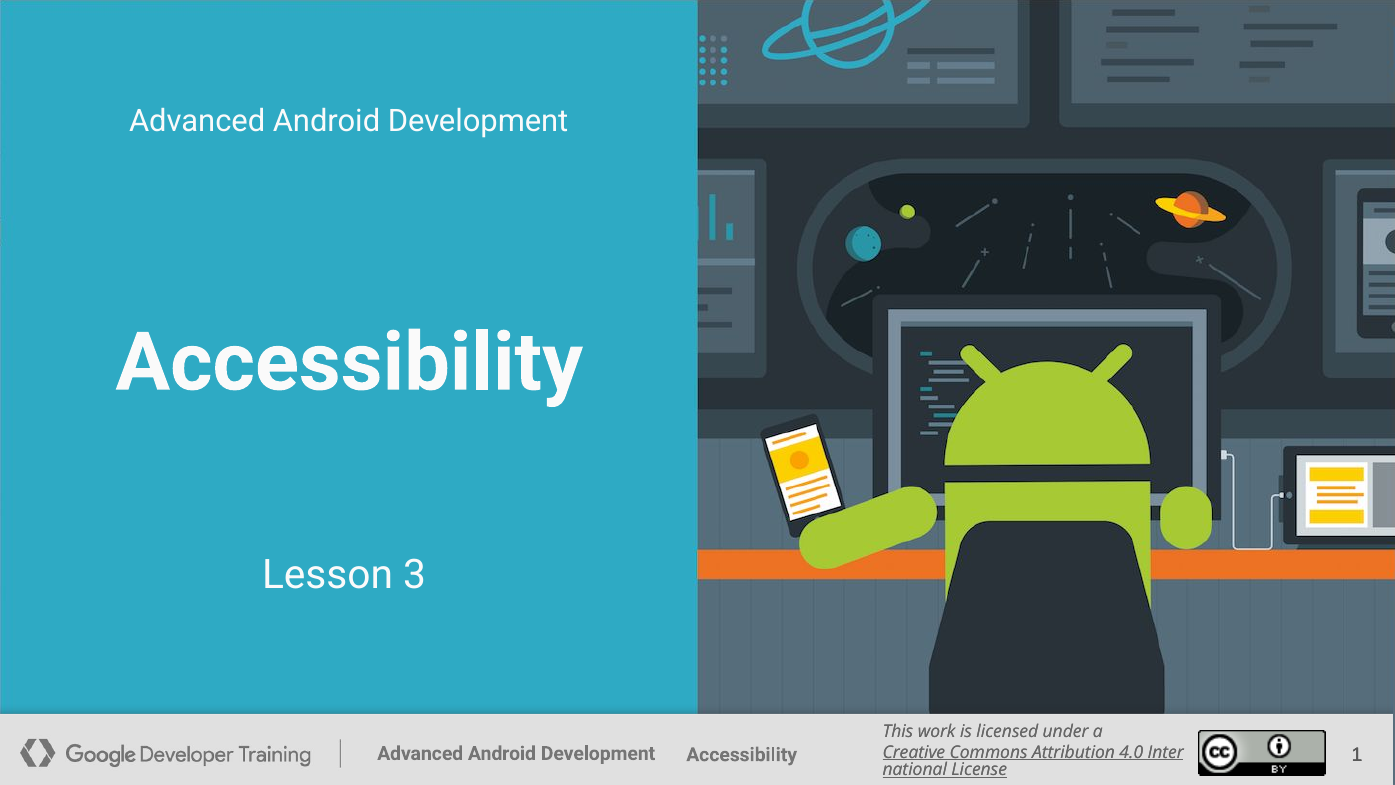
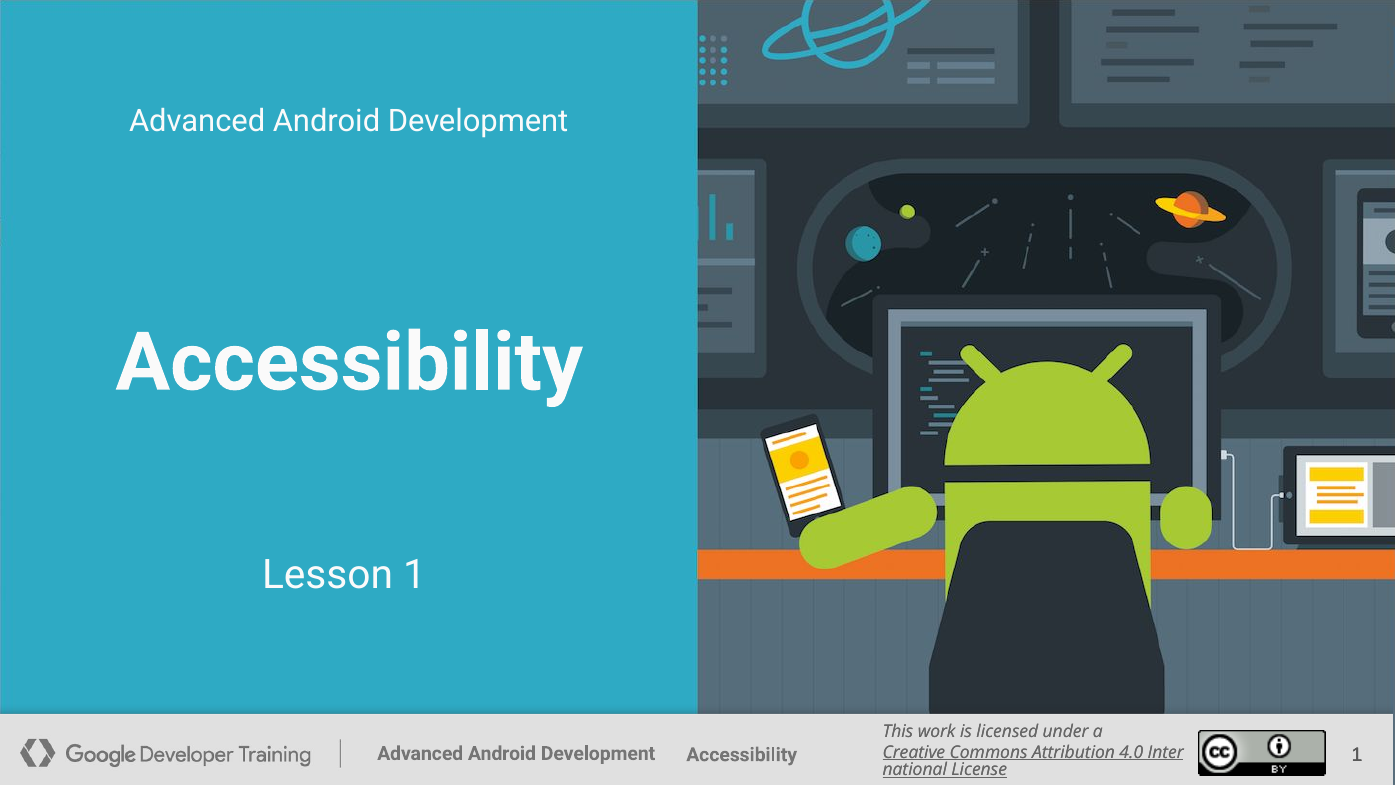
Lesson 3: 3 -> 1
